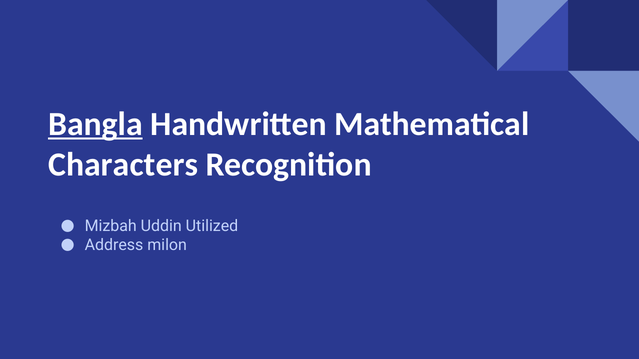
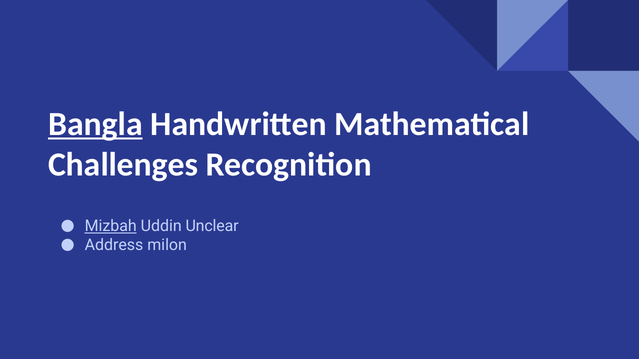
Characters: Characters -> Challenges
Mizbah underline: none -> present
Utilized: Utilized -> Unclear
